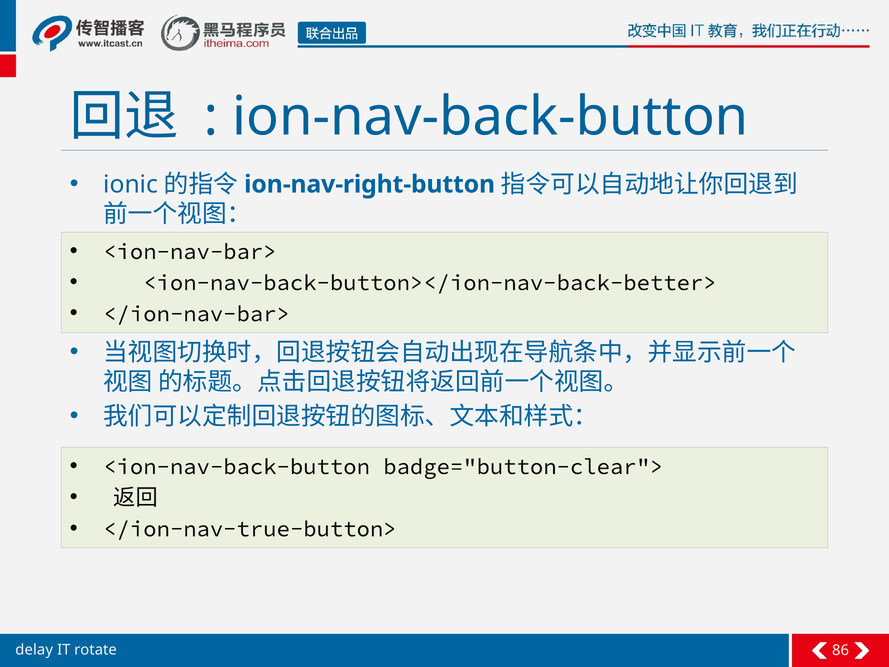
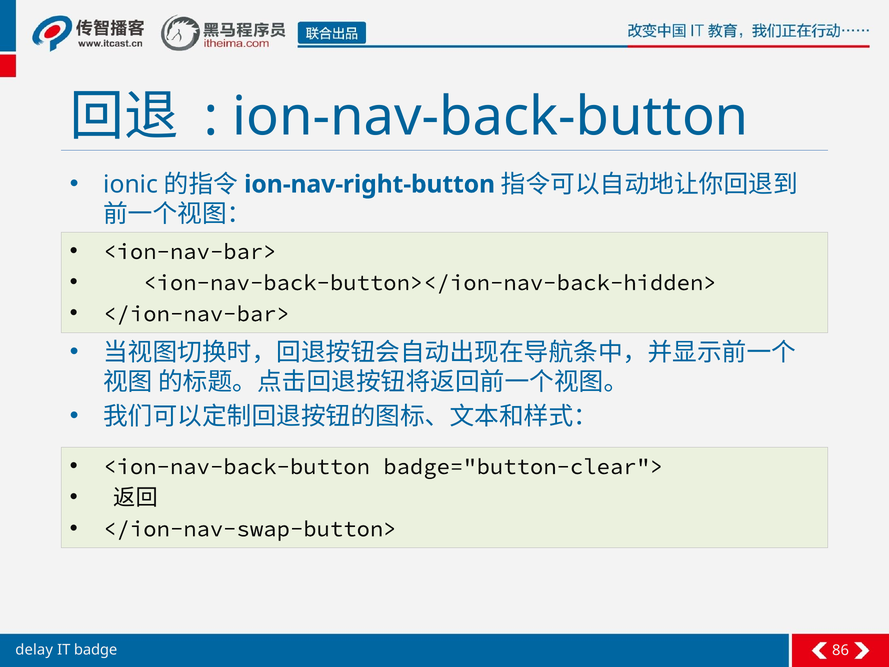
<ion-nav-back-button></ion-nav-back-better>: <ion-nav-back-button></ion-nav-back-better> -> <ion-nav-back-button></ion-nav-back-hidden>
</ion-nav-true-button>: </ion-nav-true-button> -> </ion-nav-swap-button>
rotate: rotate -> badge
